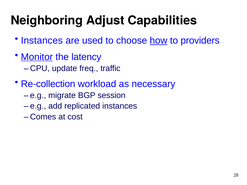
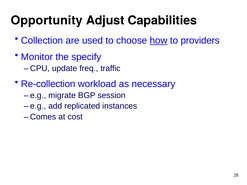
Neighboring: Neighboring -> Opportunity
Instances at (42, 41): Instances -> Collection
Monitor underline: present -> none
latency: latency -> specify
